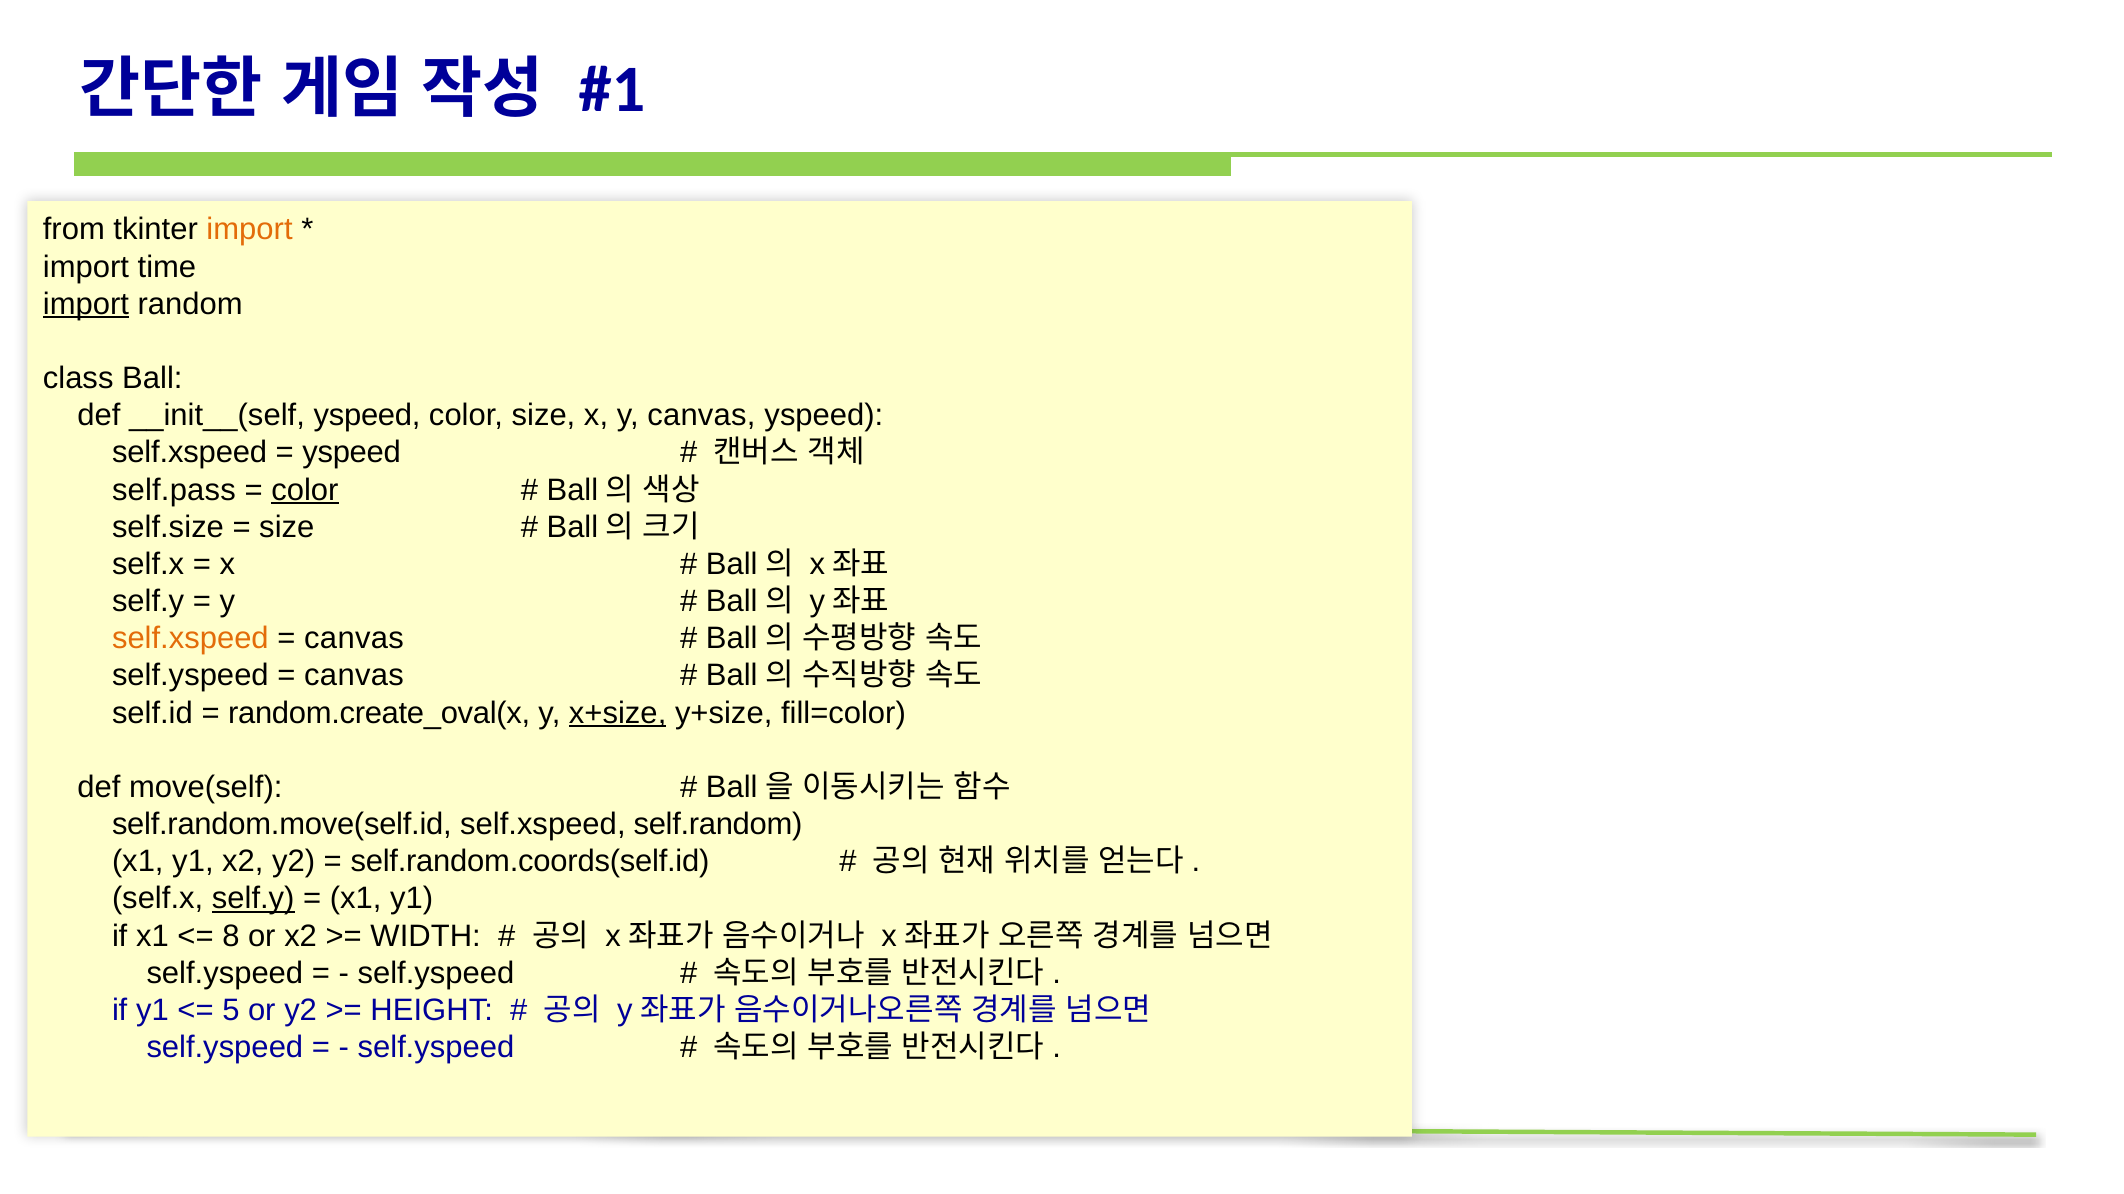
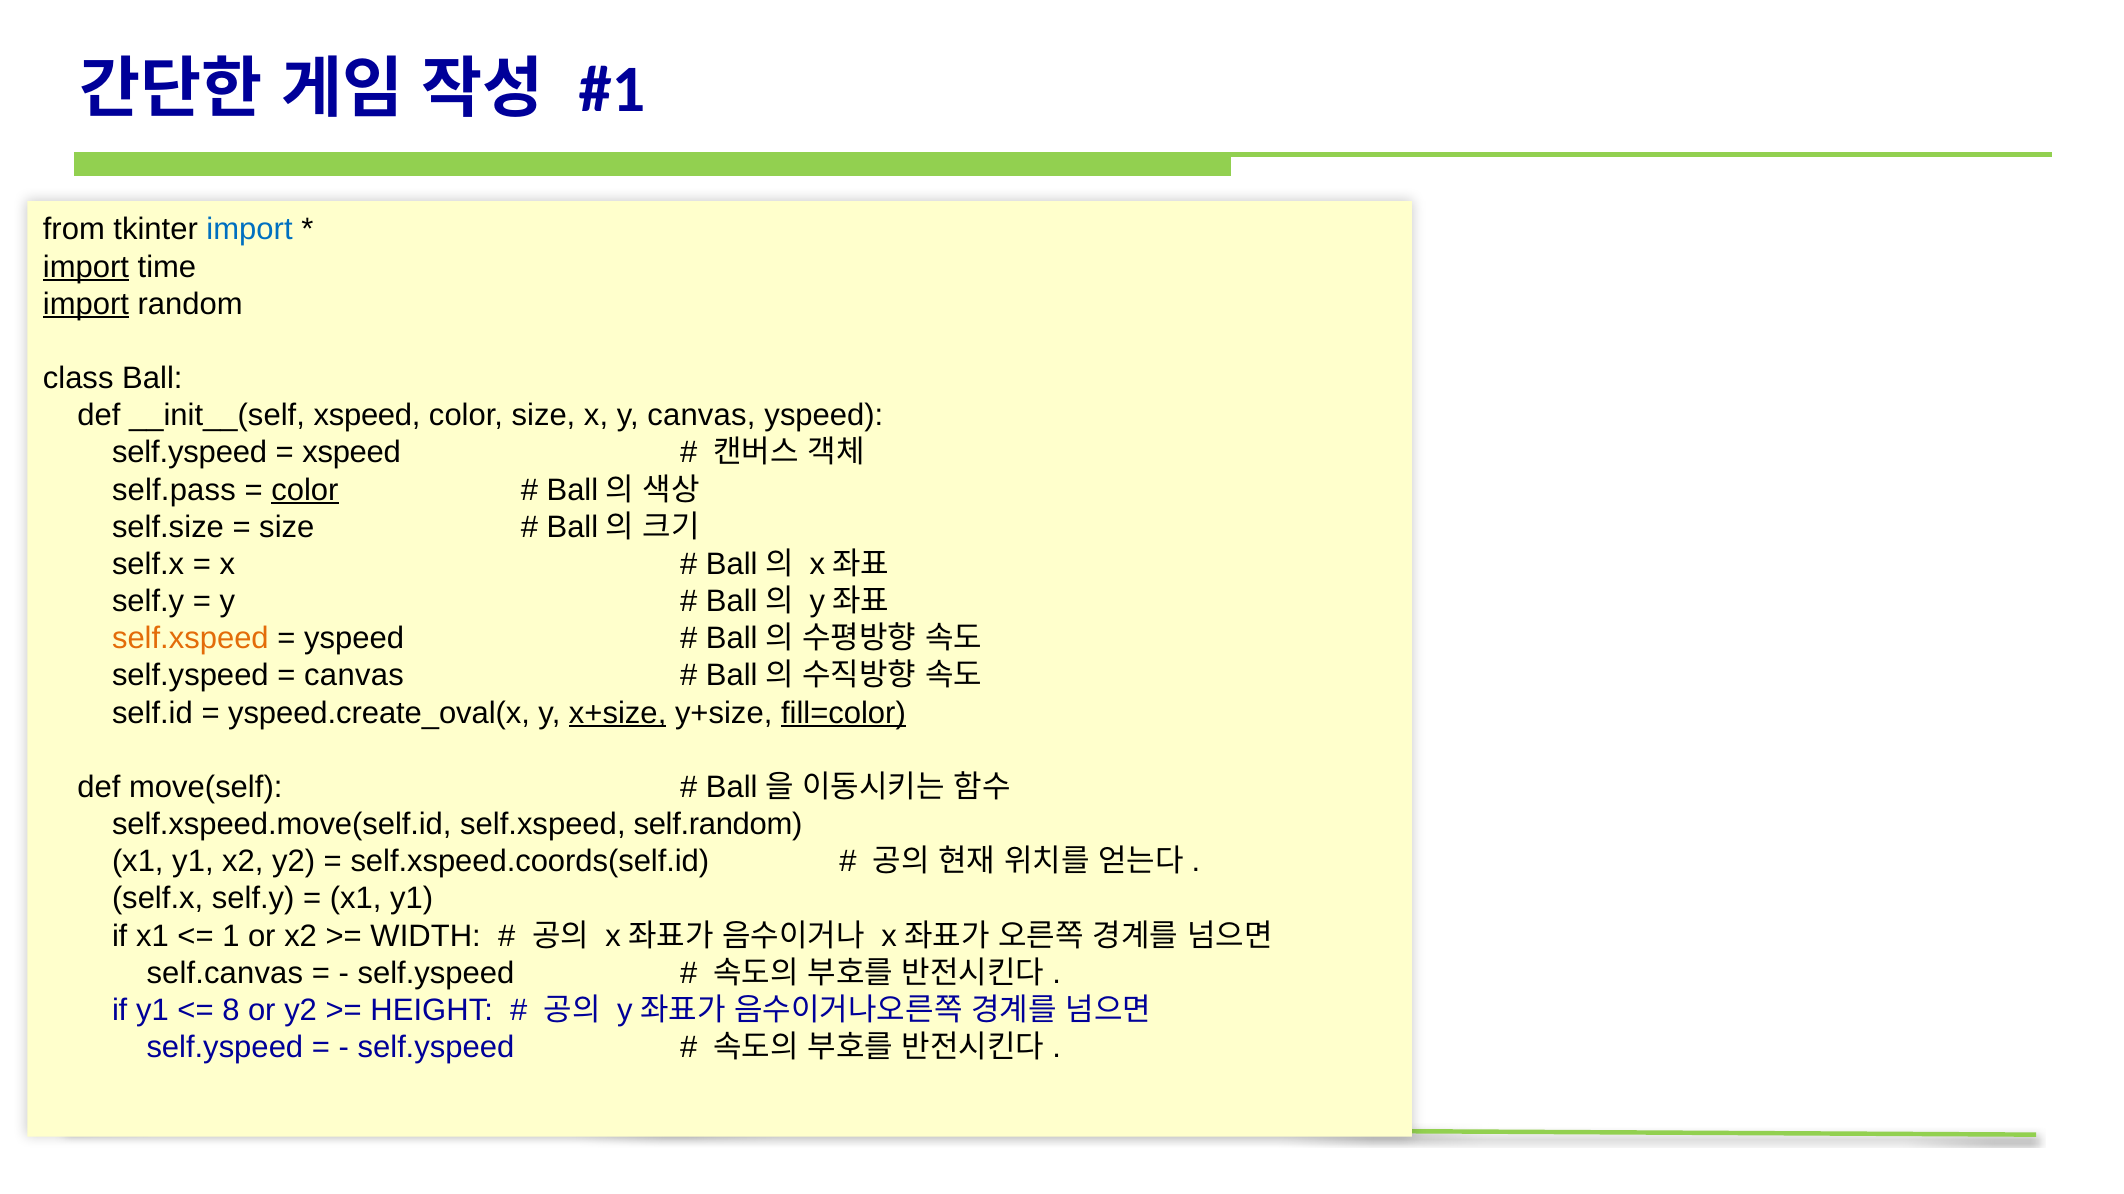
import at (250, 230) colour: orange -> blue
import at (86, 267) underline: none -> present
__init__(self yspeed: yspeed -> xspeed
self.xspeed at (190, 453): self.xspeed -> self.yspeed
yspeed at (352, 453): yspeed -> xspeed
canvas at (354, 639): canvas -> yspeed
random.create_oval(x: random.create_oval(x -> yspeed.create_oval(x
fill=color underline: none -> present
self.random.move(self.id: self.random.move(self.id -> self.xspeed.move(self.id
self.random.coords(self.id: self.random.coords(self.id -> self.xspeed.coords(self.id
self.y at (253, 899) underline: present -> none
8: 8 -> 1
self.yspeed at (225, 974): self.yspeed -> self.canvas
5: 5 -> 8
